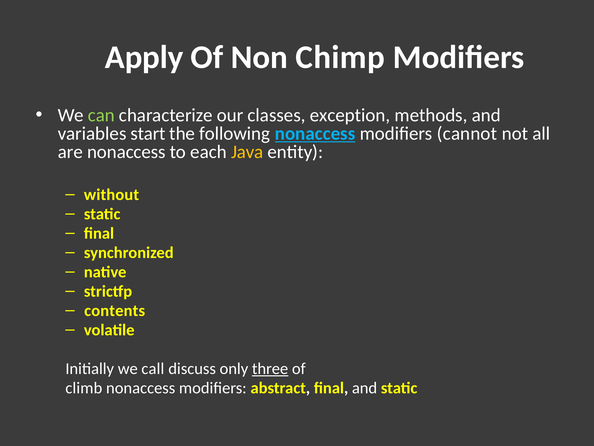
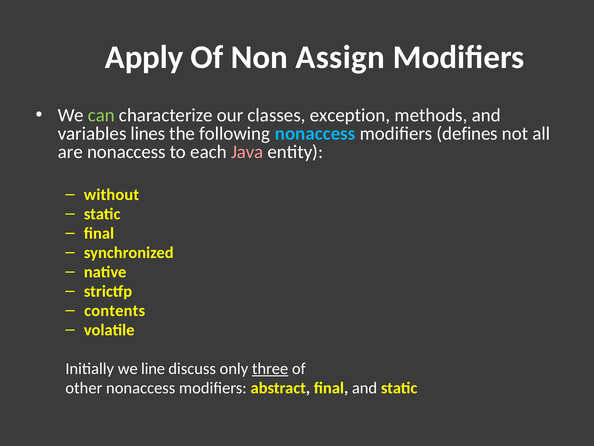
Chimp: Chimp -> Assign
start: start -> lines
nonaccess at (315, 133) underline: present -> none
cannot: cannot -> defines
Java colour: yellow -> pink
call: call -> line
climb: climb -> other
